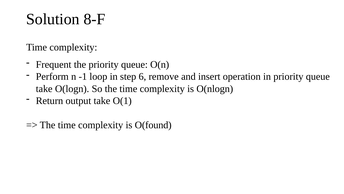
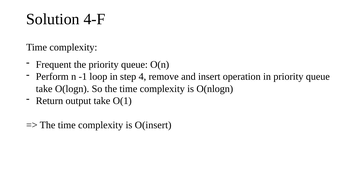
8-F: 8-F -> 4-F
6: 6 -> 4
O(found: O(found -> O(insert
